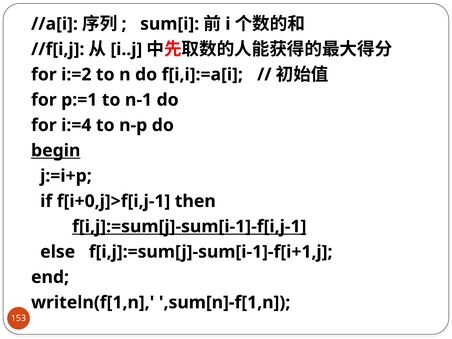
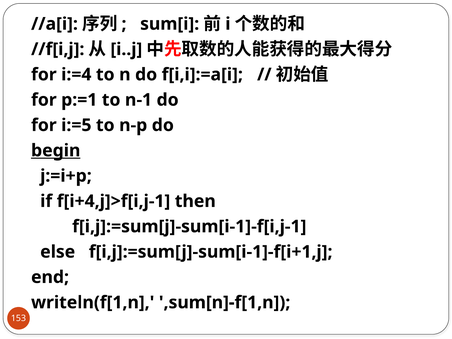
i:=2: i:=2 -> i:=4
i:=4: i:=4 -> i:=5
f[i+0,j]>f[i,j-1: f[i+0,j]>f[i,j-1 -> f[i+4,j]>f[i,j-1
f[i,j]:=sum[j]-sum[i-1]-f[i,j-1 underline: present -> none
